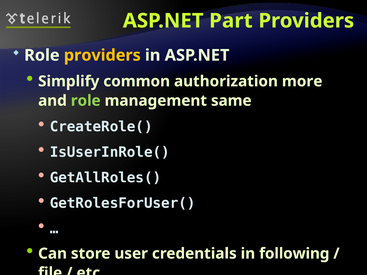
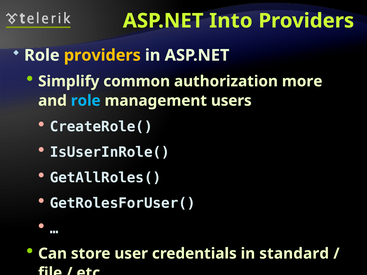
Part: Part -> Into
role at (86, 101) colour: light green -> light blue
same: same -> users
following: following -> standard
